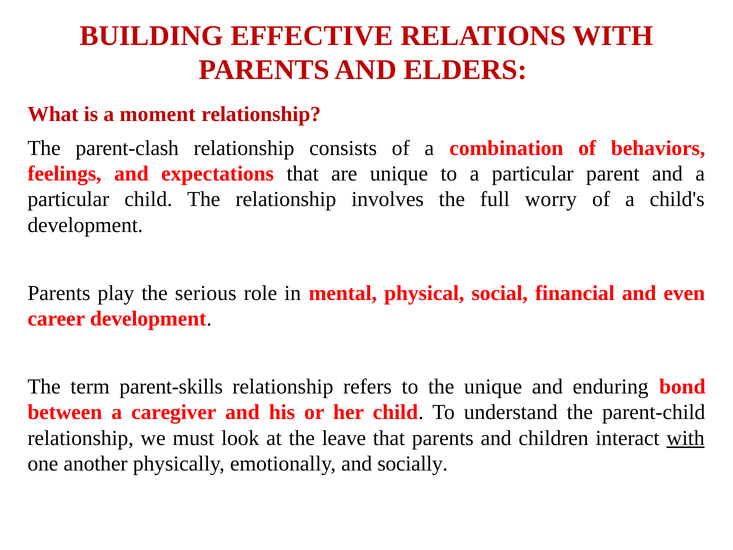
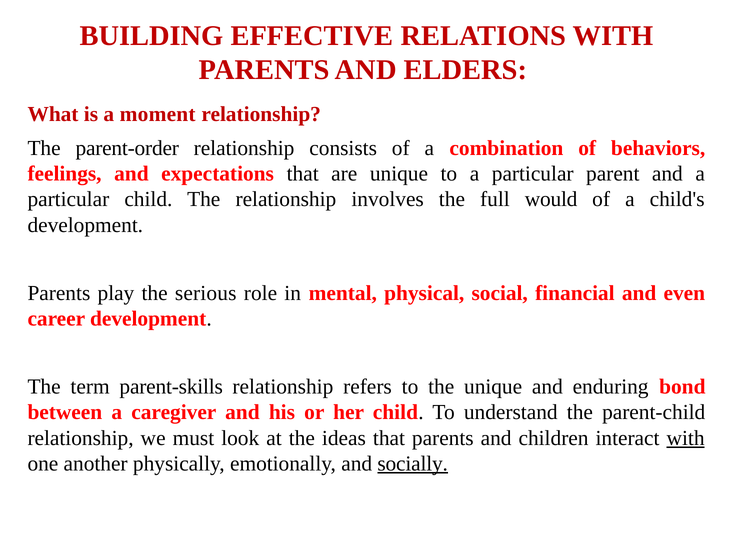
parent-clash: parent-clash -> parent-order
worry: worry -> would
leave: leave -> ideas
socially underline: none -> present
